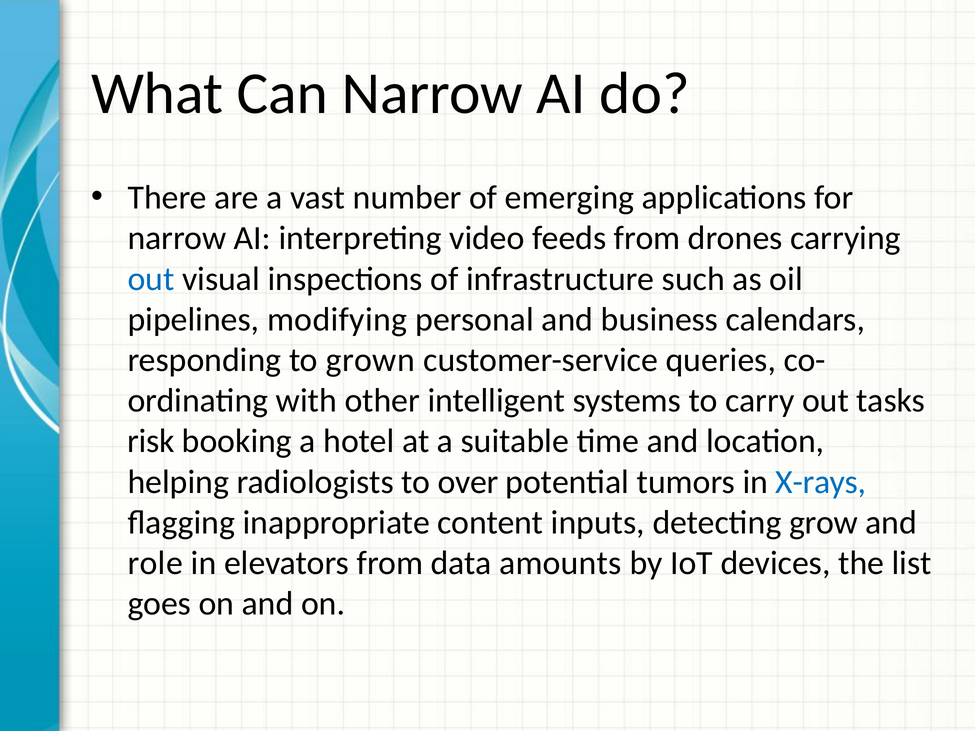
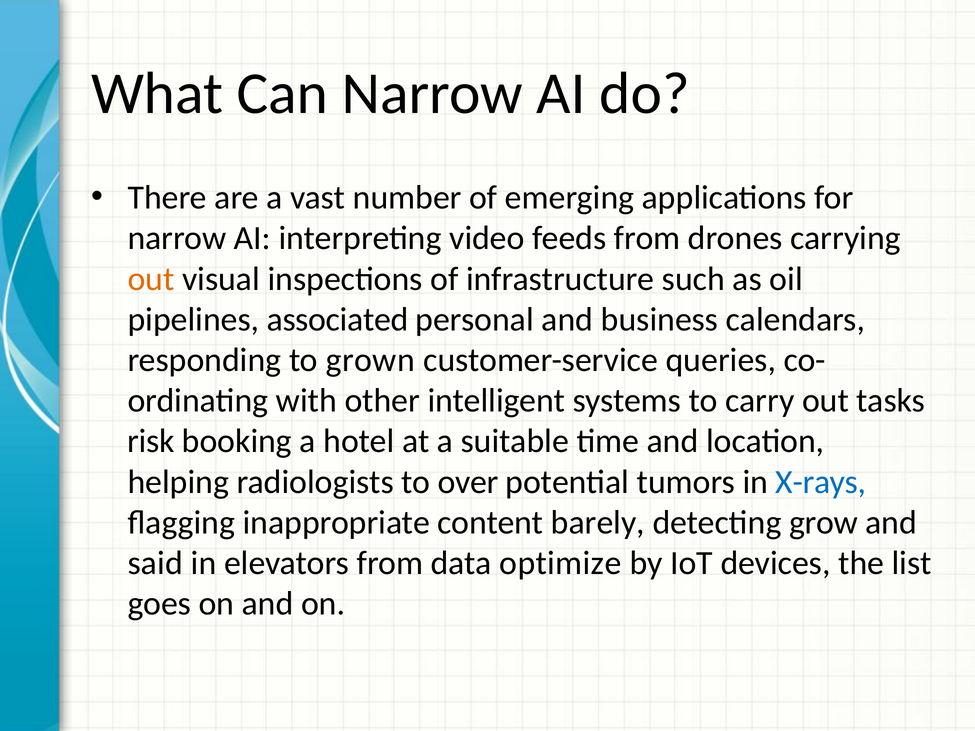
out at (151, 279) colour: blue -> orange
modifying: modifying -> associated
inputs: inputs -> barely
role: role -> said
amounts: amounts -> optimize
